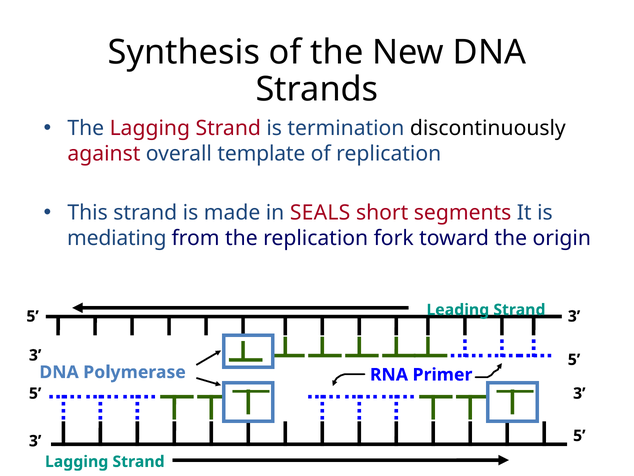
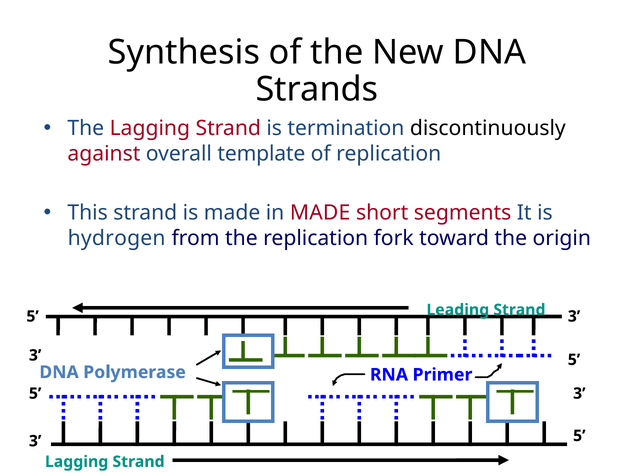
in SEALS: SEALS -> MADE
mediating: mediating -> hydrogen
